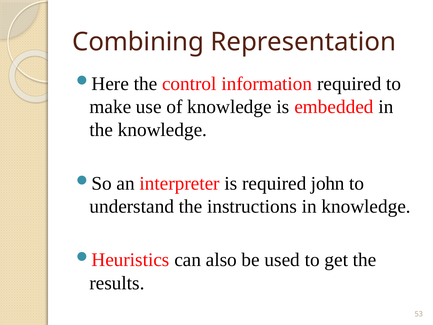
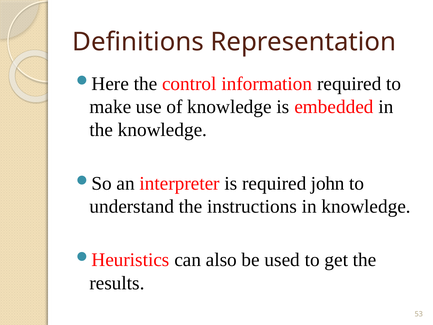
Combining: Combining -> Definitions
